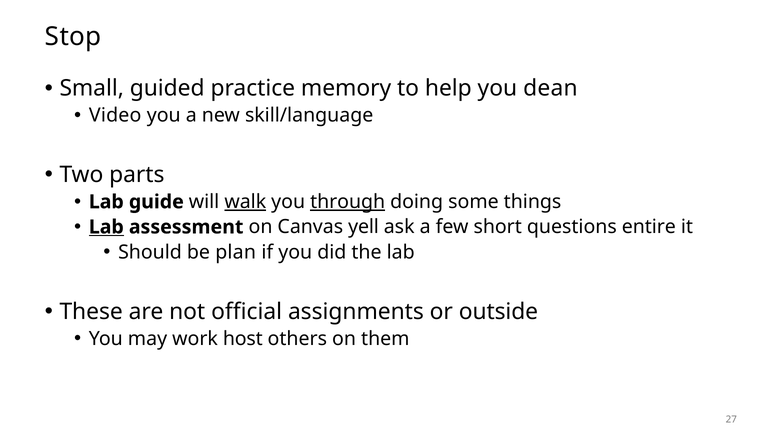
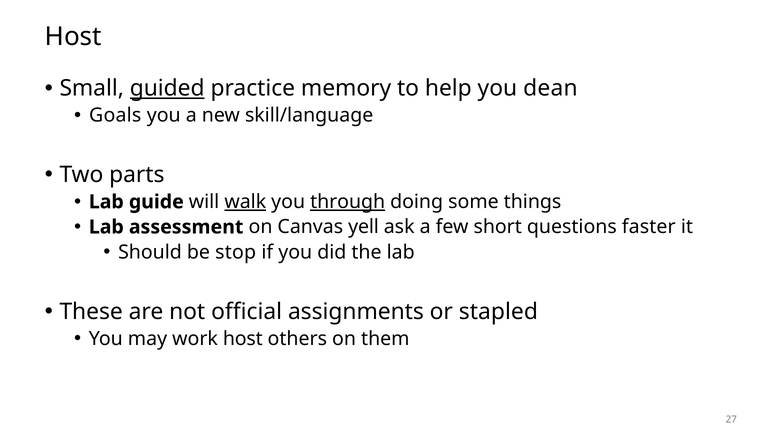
Stop at (73, 36): Stop -> Host
guided underline: none -> present
Video: Video -> Goals
Lab at (106, 227) underline: present -> none
entire: entire -> faster
plan: plan -> stop
outside: outside -> stapled
